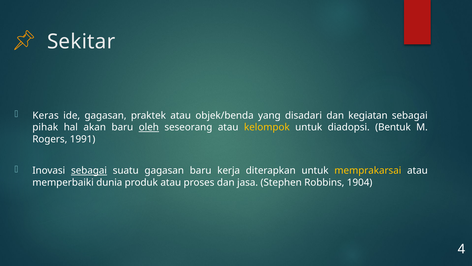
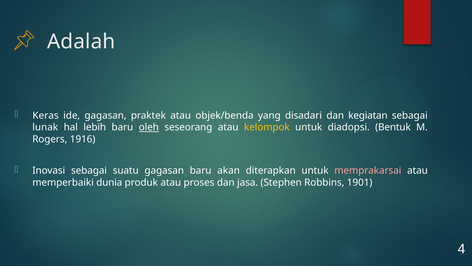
Sekitar: Sekitar -> Adalah
pihak: pihak -> lunak
akan: akan -> lebih
1991: 1991 -> 1916
sebagai at (89, 170) underline: present -> none
kerja: kerja -> akan
memprakarsai colour: yellow -> pink
1904: 1904 -> 1901
